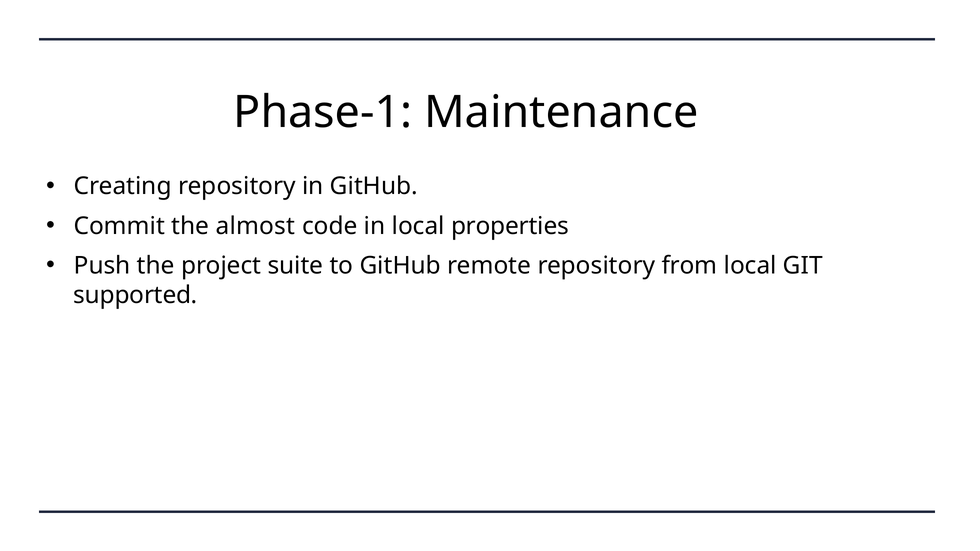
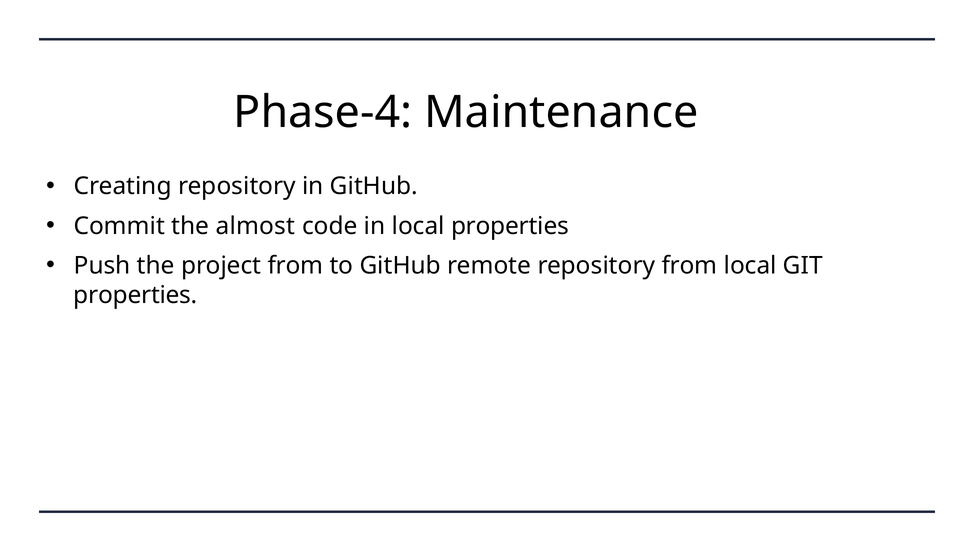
Phase-1: Phase-1 -> Phase-4
project suite: suite -> from
supported at (135, 295): supported -> properties
